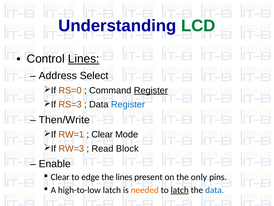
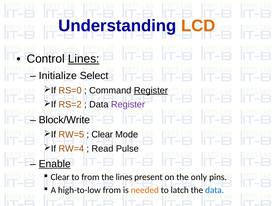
LCD colour: green -> orange
Address: Address -> Initialize
RS=3: RS=3 -> RS=2
Register at (128, 104) colour: blue -> purple
Then/Write: Then/Write -> Block/Write
RW=1: RW=1 -> RW=5
RW=3: RW=3 -> RW=4
Block: Block -> Pulse
Enable underline: none -> present
to edge: edge -> from
high-to-low latch: latch -> from
latch at (180, 190) underline: present -> none
